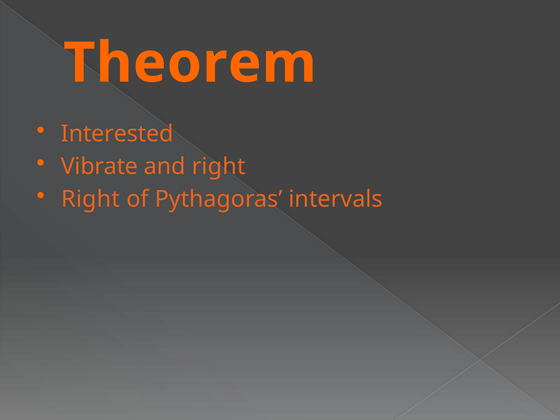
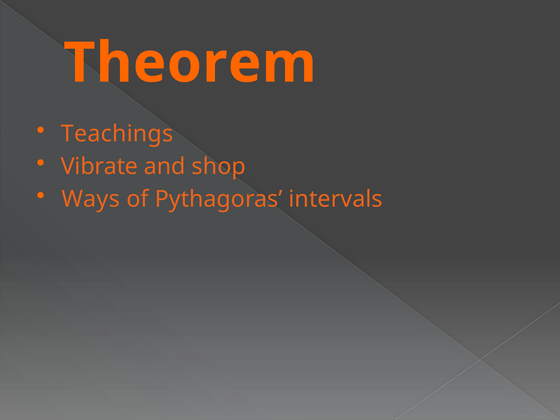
Interested: Interested -> Teachings
and right: right -> shop
Right at (91, 199): Right -> Ways
